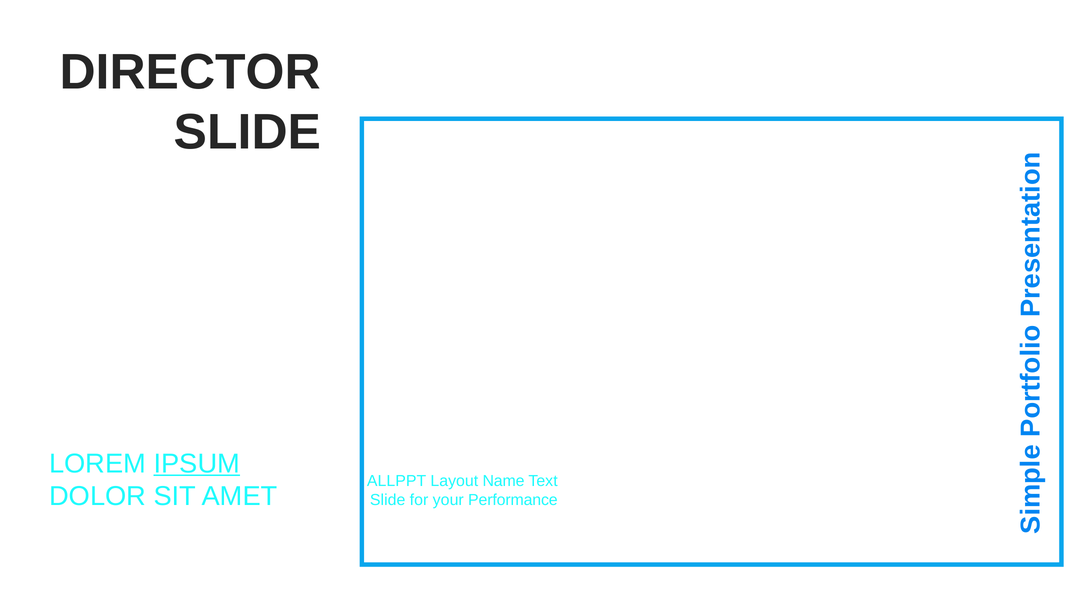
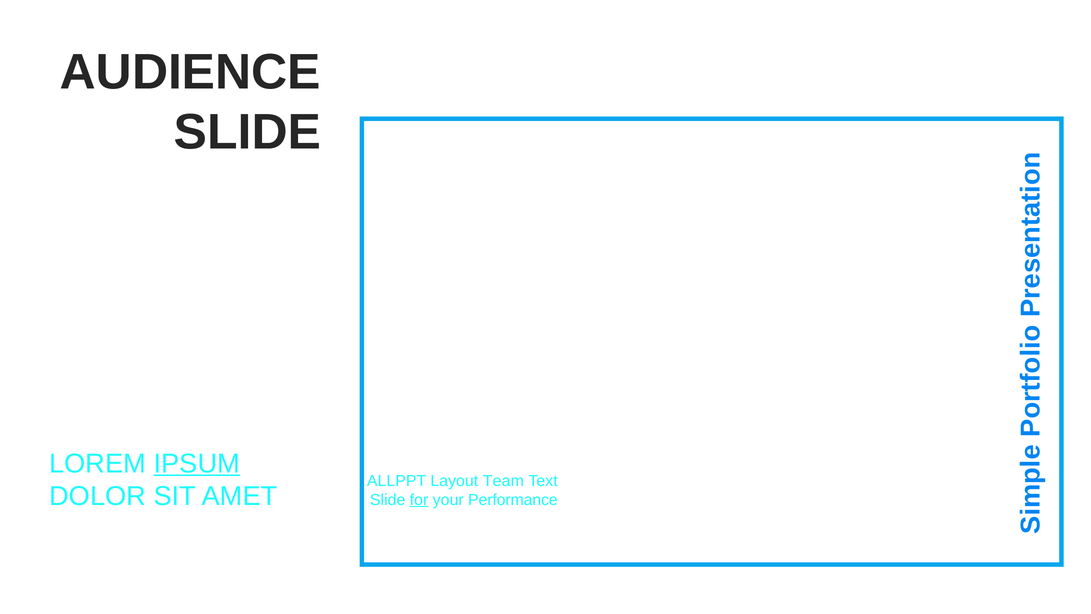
DIRECTOR: DIRECTOR -> AUDIENCE
Name: Name -> Team
for underline: none -> present
